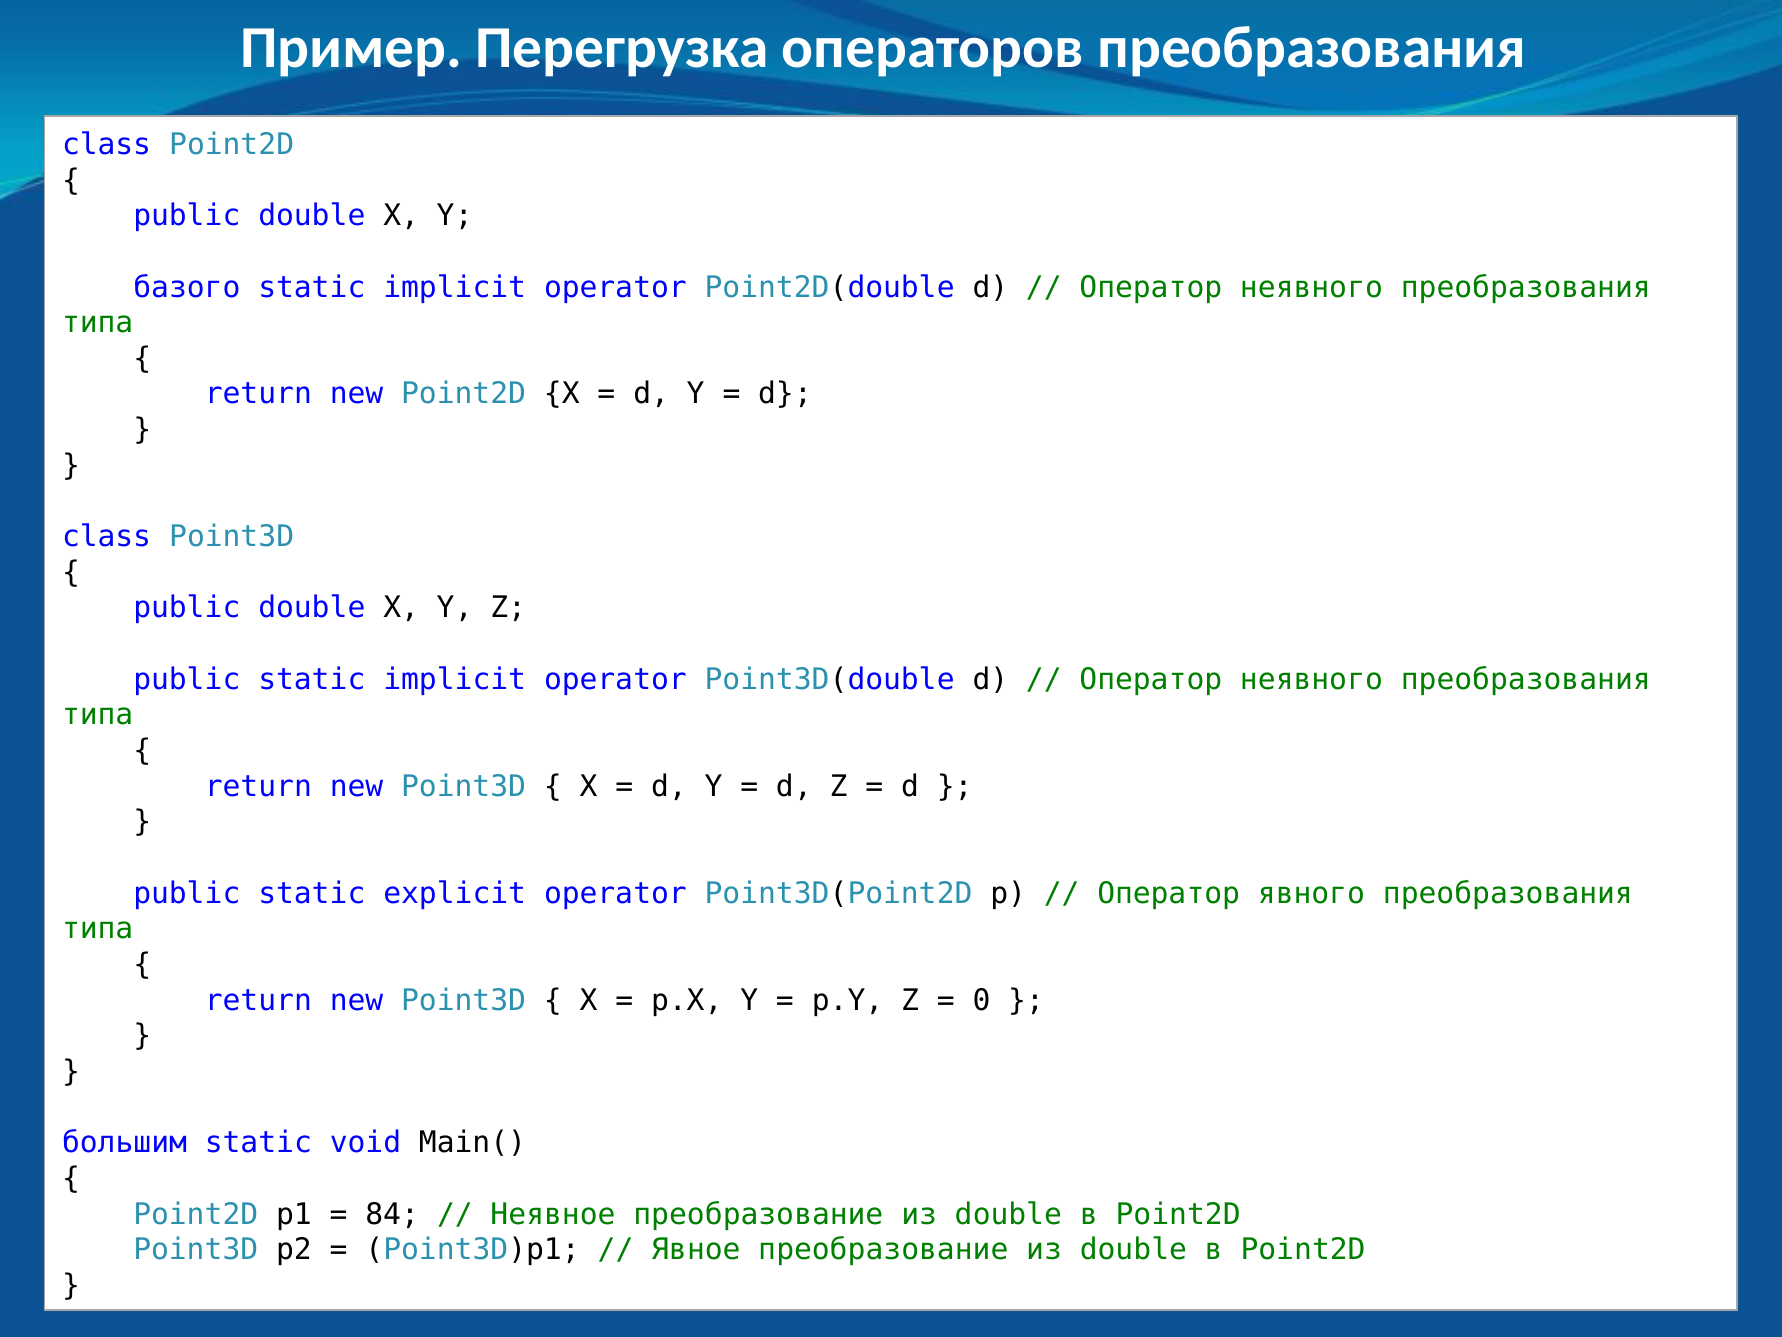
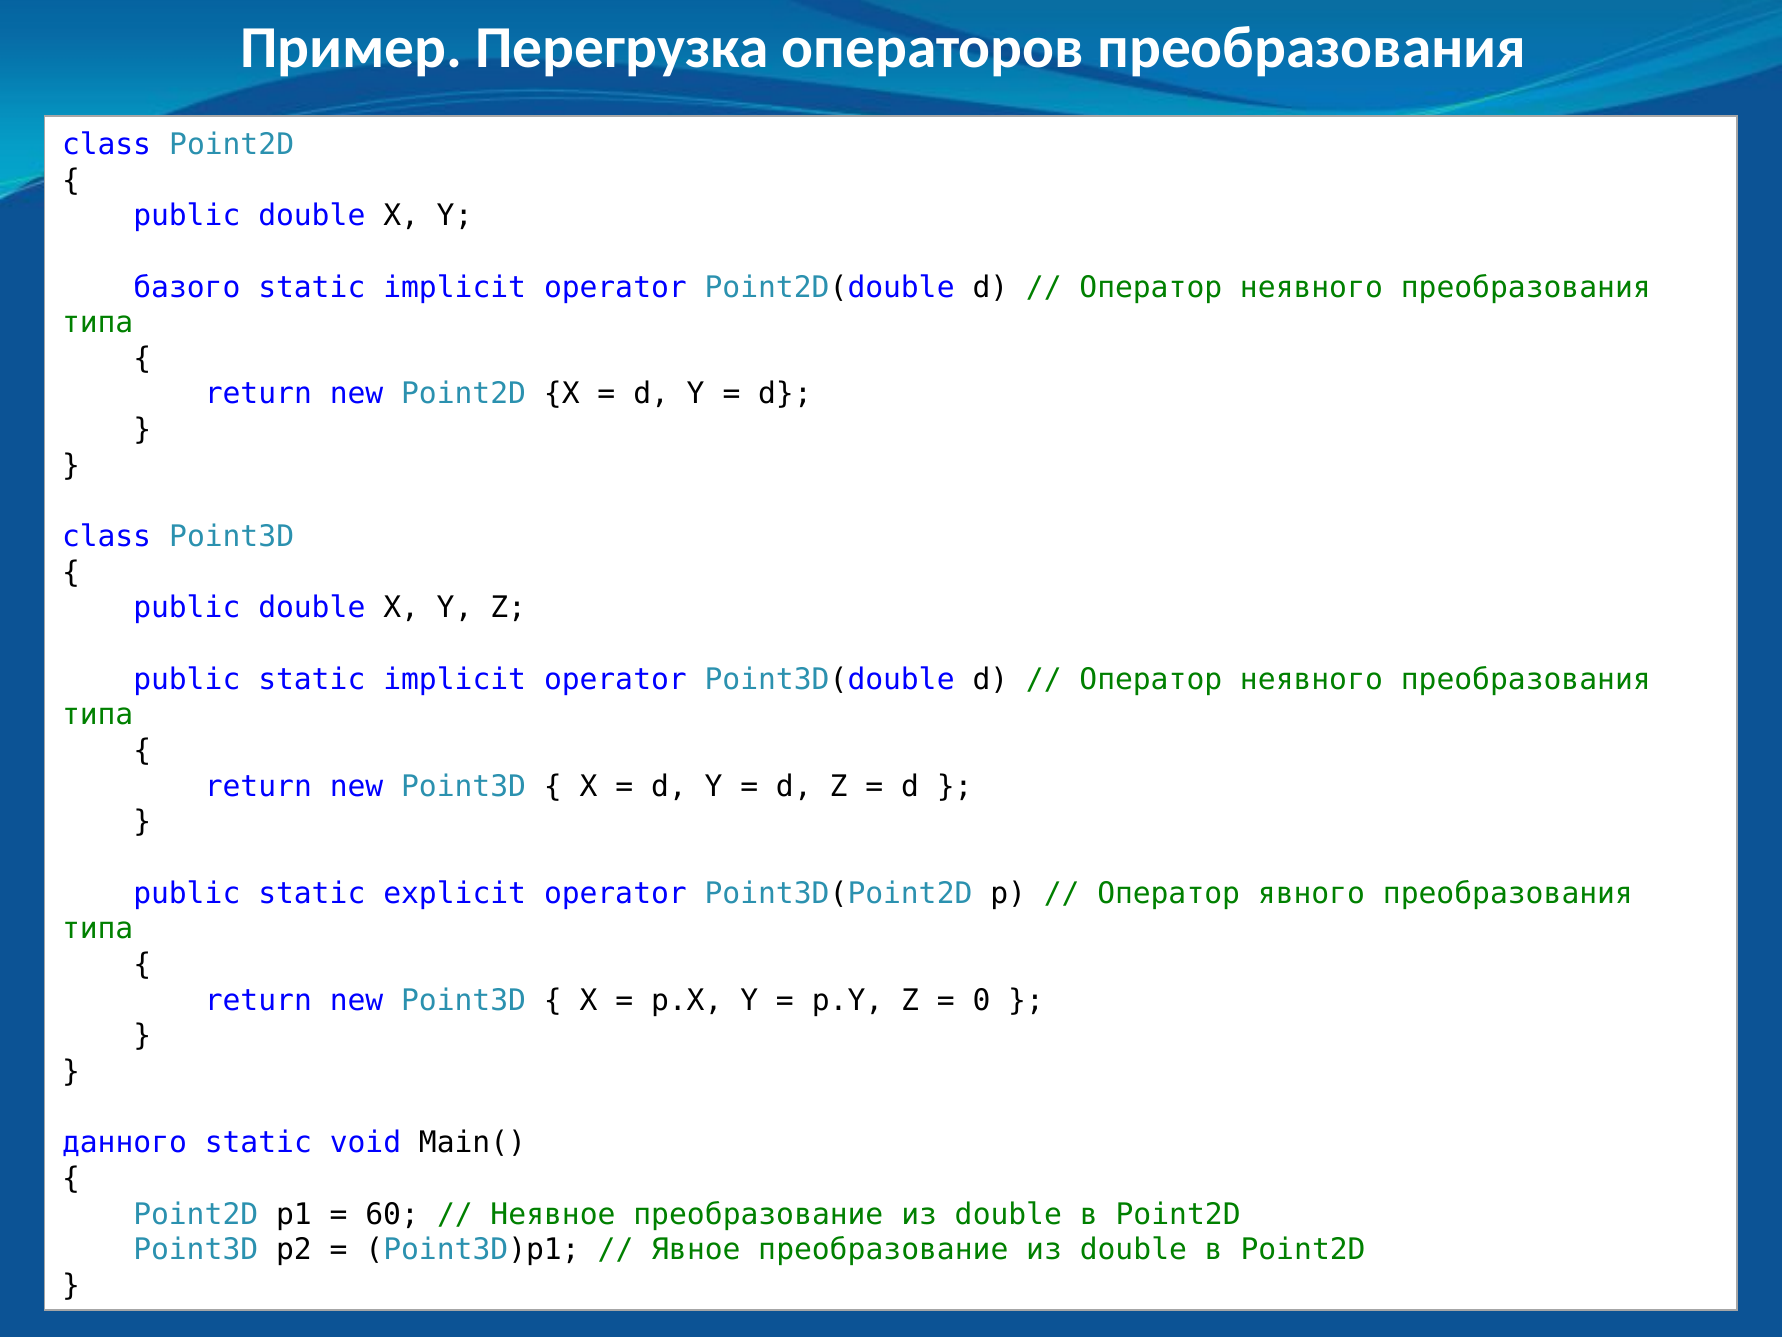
большим: большим -> данного
84: 84 -> 60
